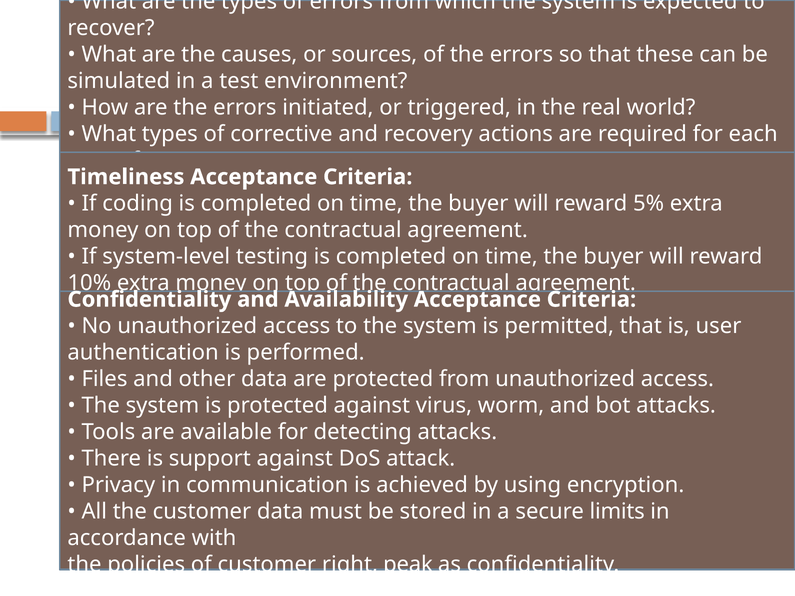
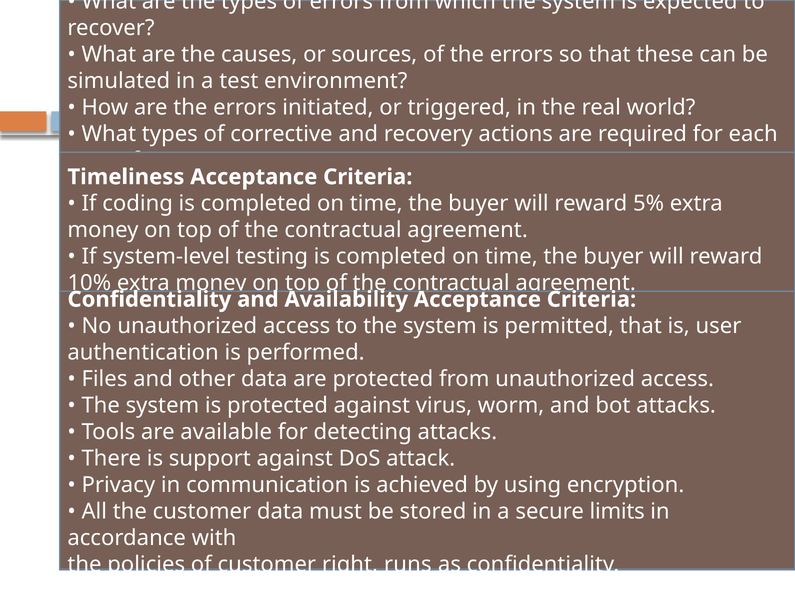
peak: peak -> runs
